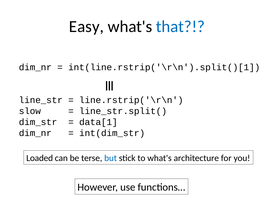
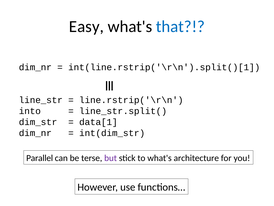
slow: slow -> into
Loaded: Loaded -> Parallel
but colour: blue -> purple
